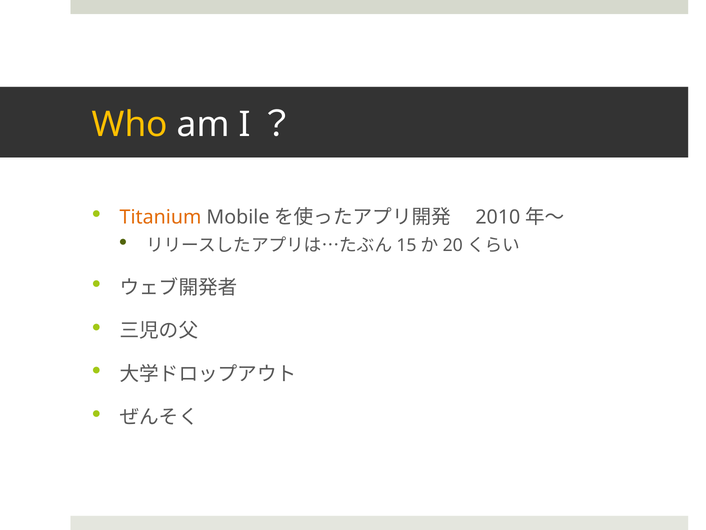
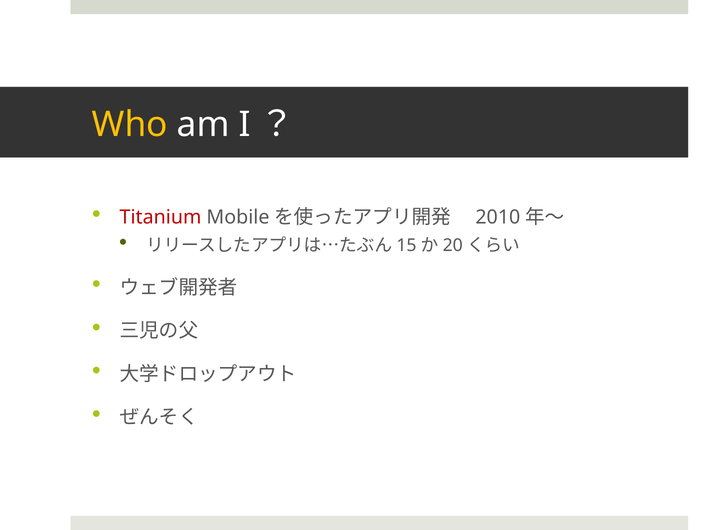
Titanium colour: orange -> red
